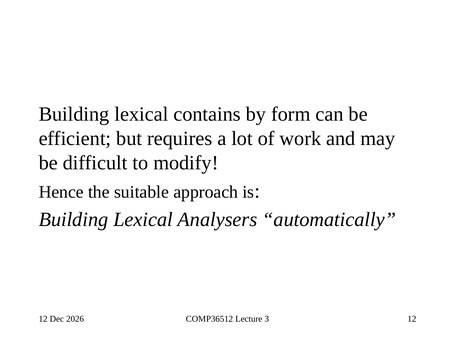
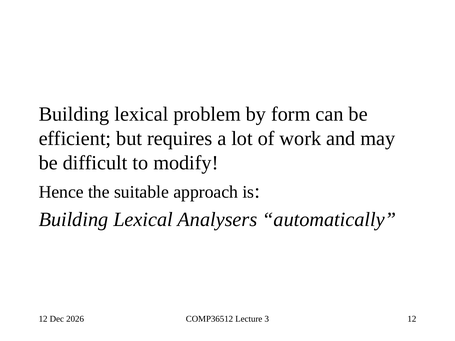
contains: contains -> problem
